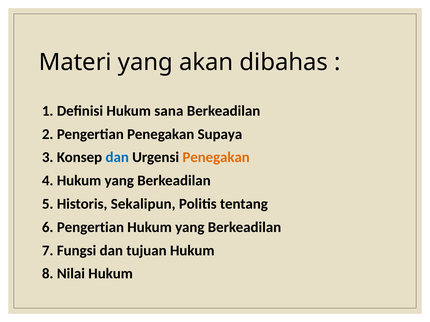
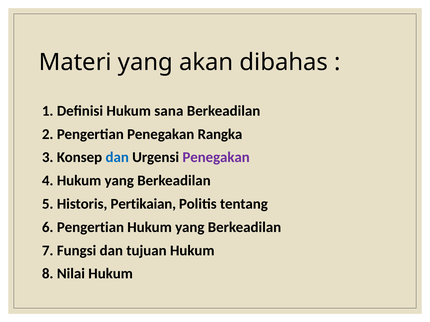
Supaya: Supaya -> Rangka
Penegakan at (216, 158) colour: orange -> purple
Sekalipun: Sekalipun -> Pertikaian
